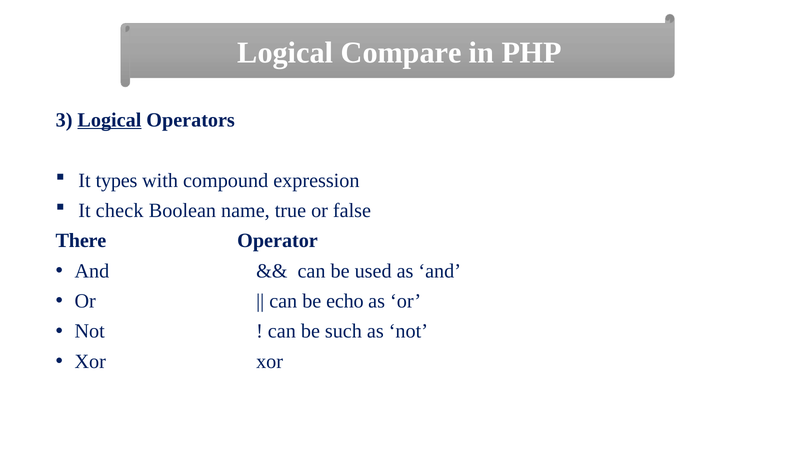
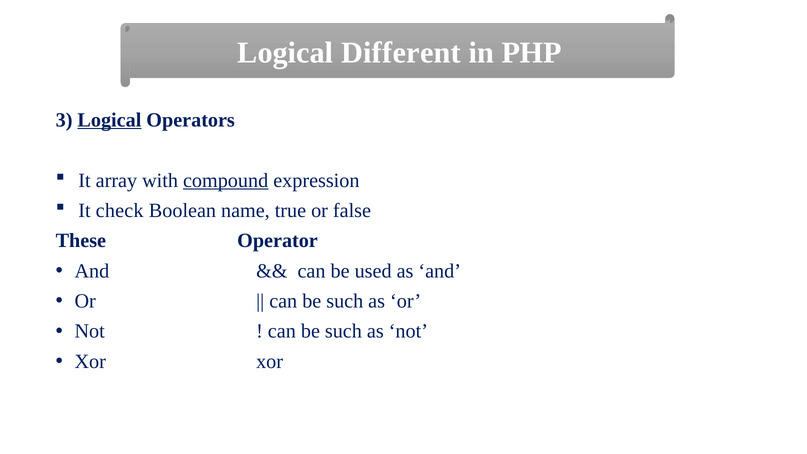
Compare: Compare -> Different
types: types -> array
compound underline: none -> present
There: There -> These
echo at (345, 301): echo -> such
